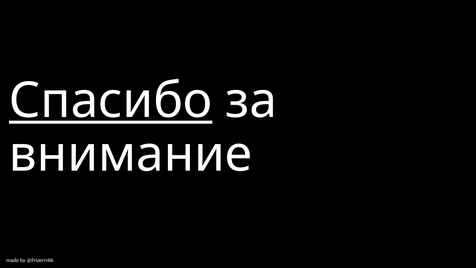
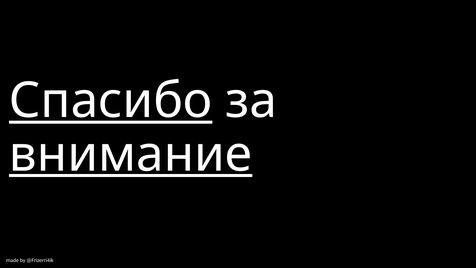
внимание underline: none -> present
